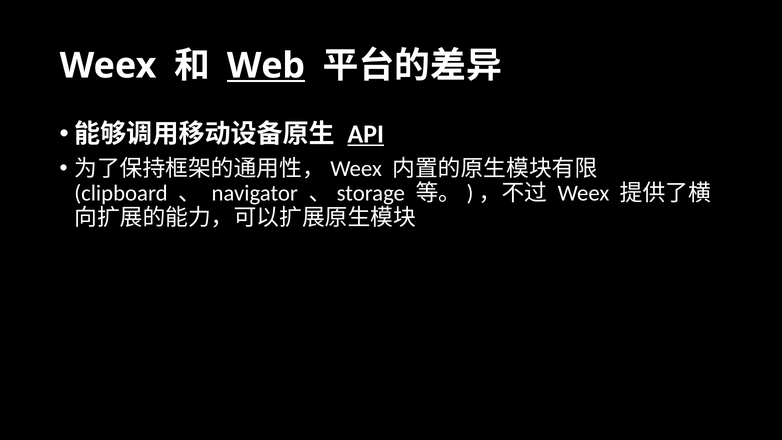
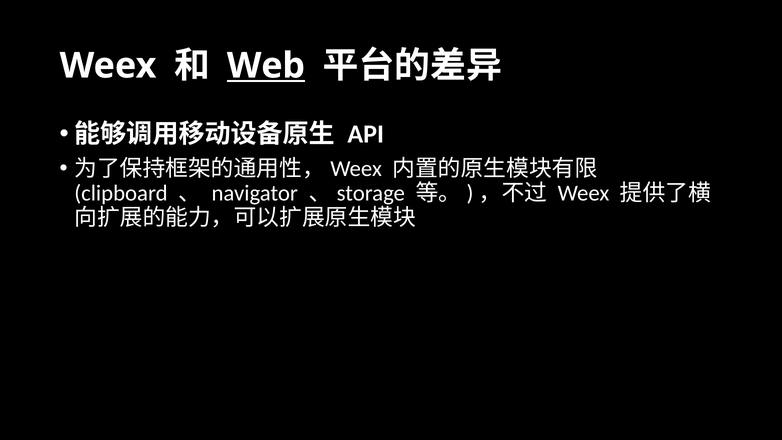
API underline: present -> none
